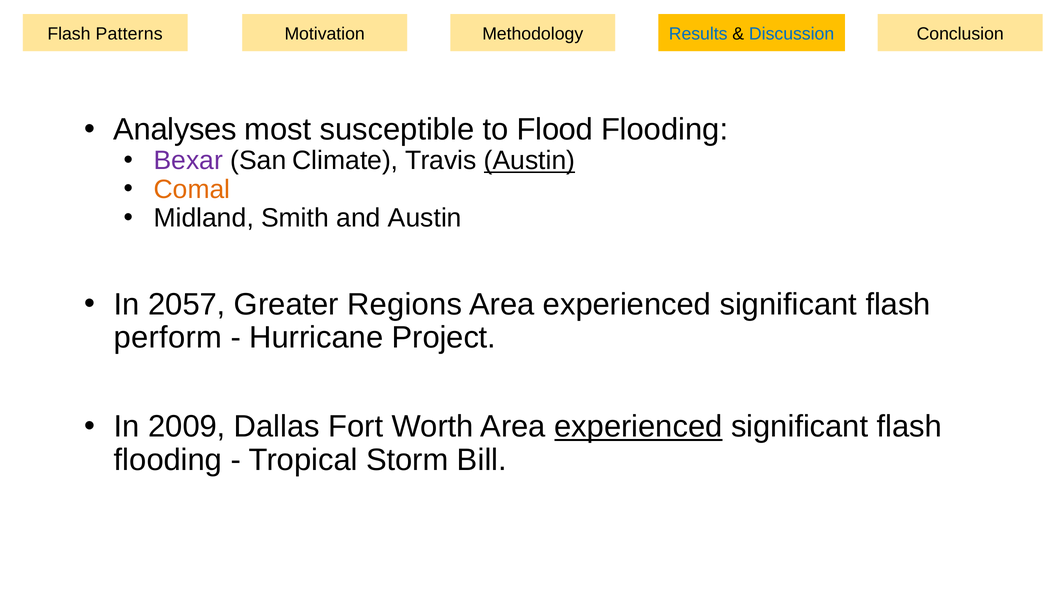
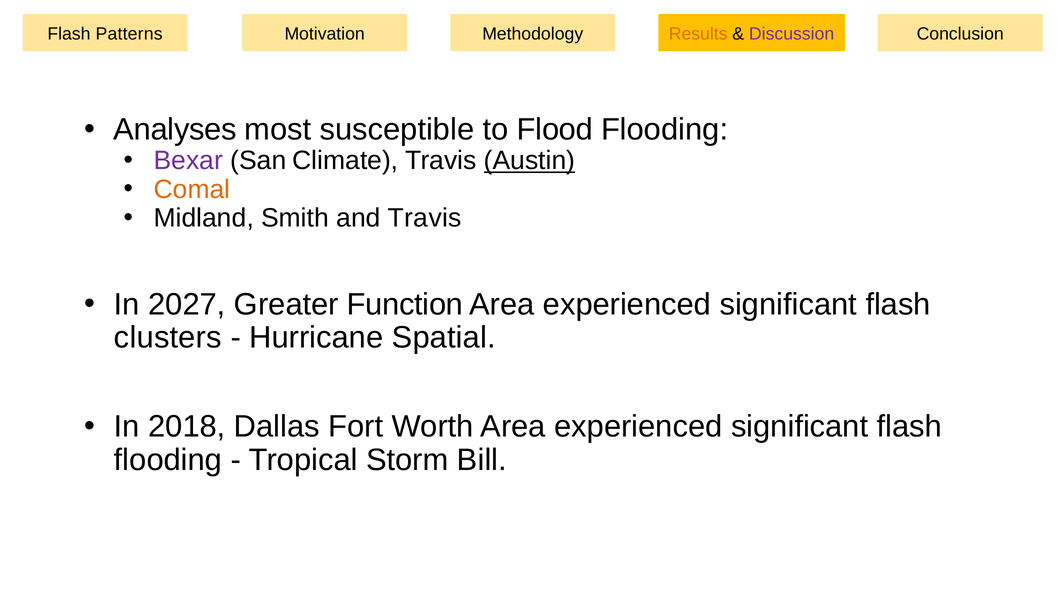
Results colour: blue -> orange
Discussion colour: blue -> purple
and Austin: Austin -> Travis
2057: 2057 -> 2027
Regions: Regions -> Function
perform: perform -> clusters
Project: Project -> Spatial
2009: 2009 -> 2018
experienced at (638, 426) underline: present -> none
